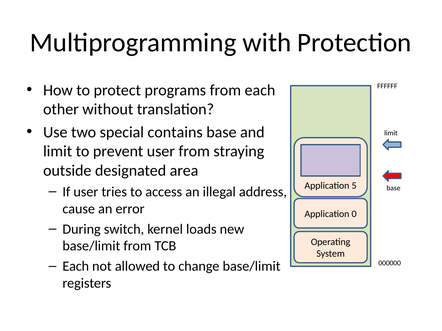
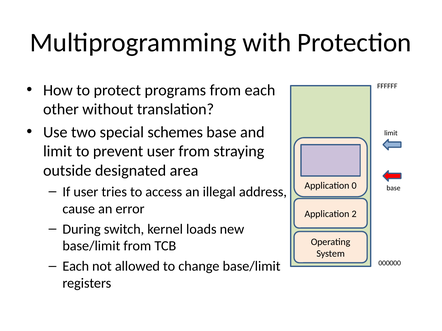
contains: contains -> schemes
5: 5 -> 0
0: 0 -> 2
